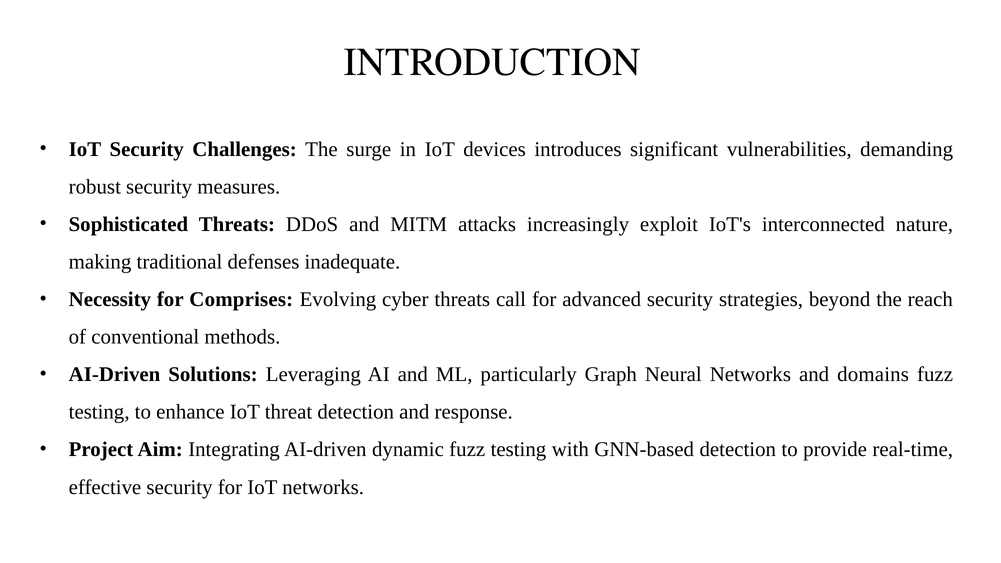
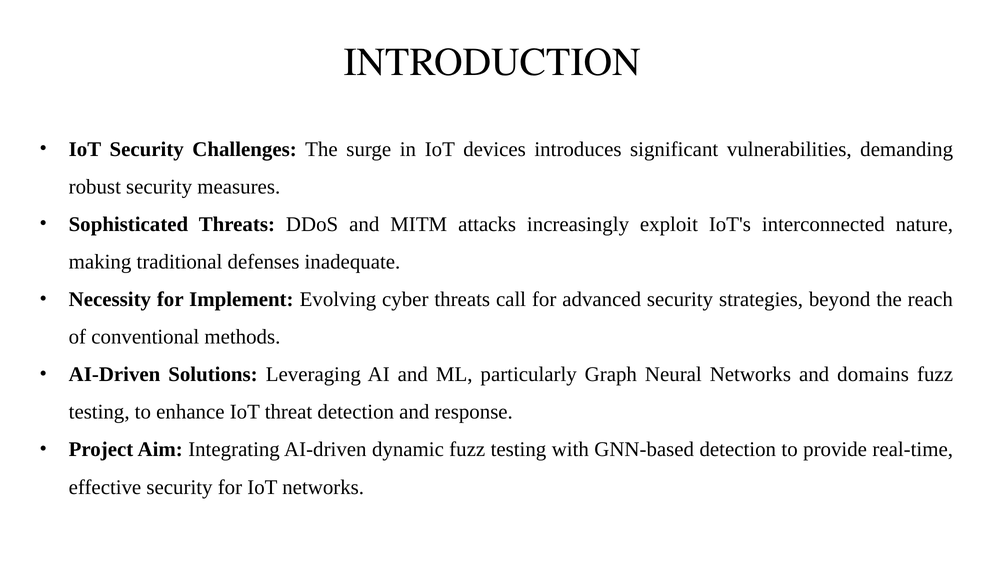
Comprises: Comprises -> Implement
